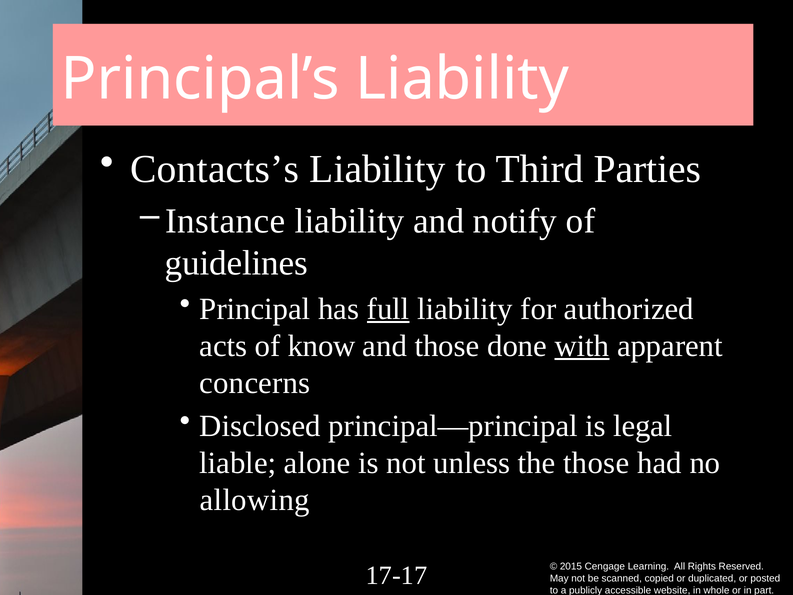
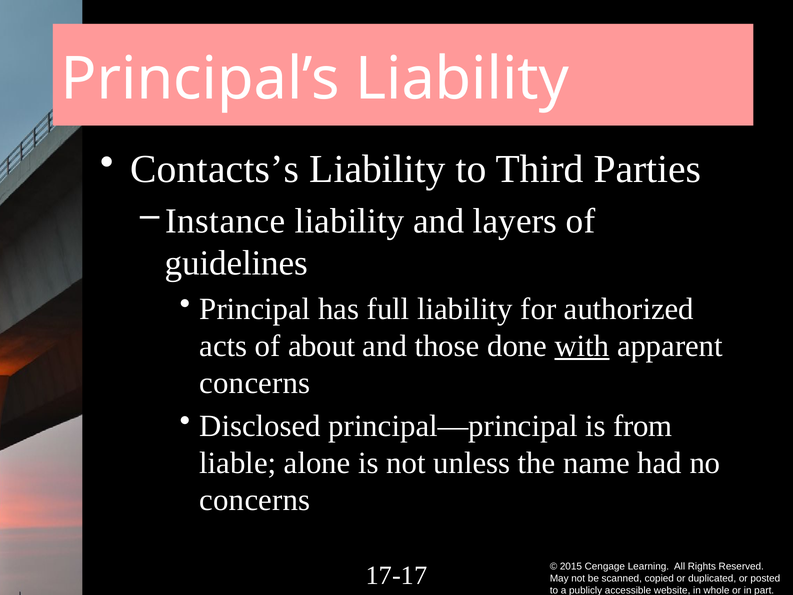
notify: notify -> layers
full underline: present -> none
know: know -> about
legal: legal -> from
the those: those -> name
allowing at (255, 500): allowing -> concerns
